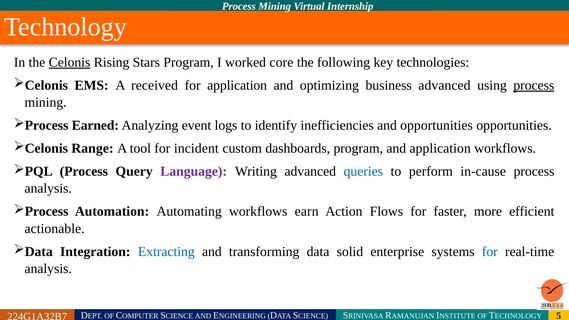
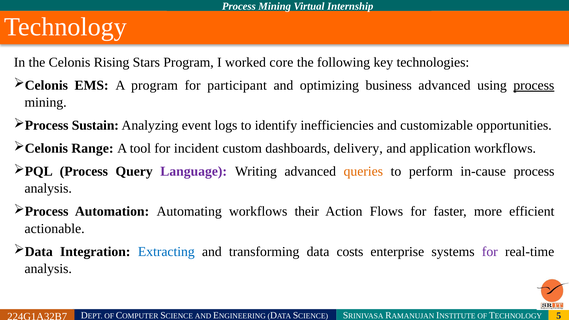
Celonis underline: present -> none
A received: received -> program
for application: application -> participant
Earned: Earned -> Sustain
and opportunities: opportunities -> customizable
dashboards program: program -> delivery
queries colour: blue -> orange
earn: earn -> their
solid: solid -> costs
for at (490, 252) colour: blue -> purple
